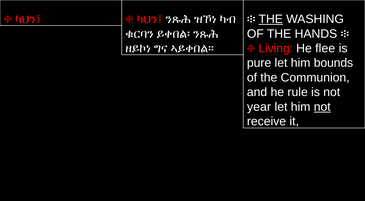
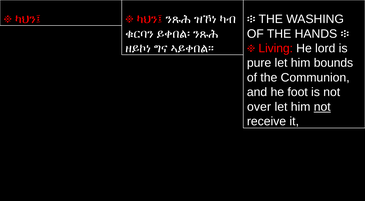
THE at (271, 19) underline: present -> none
flee: flee -> lord
rule: rule -> foot
year: year -> over
